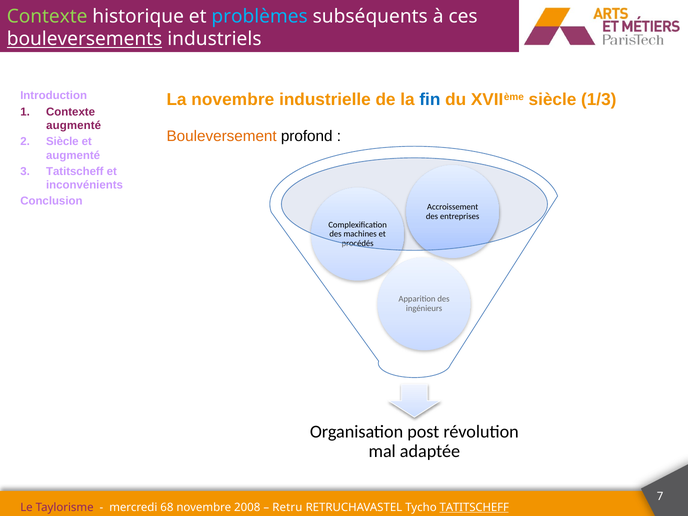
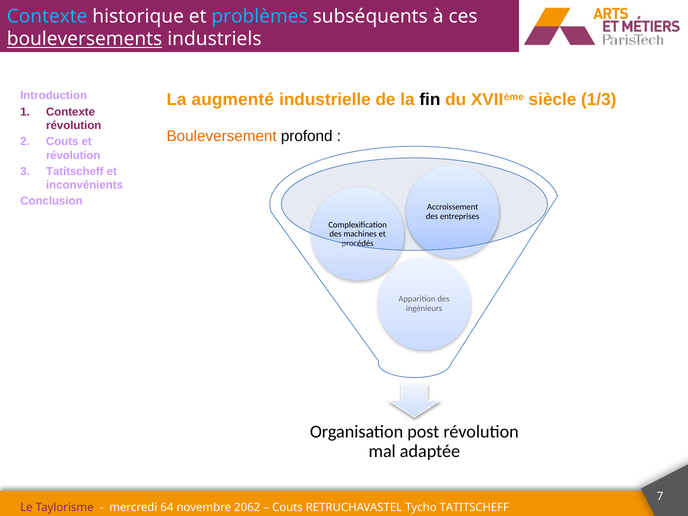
Contexte at (47, 16) colour: light green -> light blue
La novembre: novembre -> augmenté
fin colour: blue -> black
augmenté at (74, 126): augmenté -> révolution
Siècle at (62, 142): Siècle -> Couts
augmenté at (73, 155): augmenté -> révolution
68: 68 -> 64
2008: 2008 -> 2062
Retru at (287, 507): Retru -> Couts
TATITSCHEFF at (474, 507) underline: present -> none
